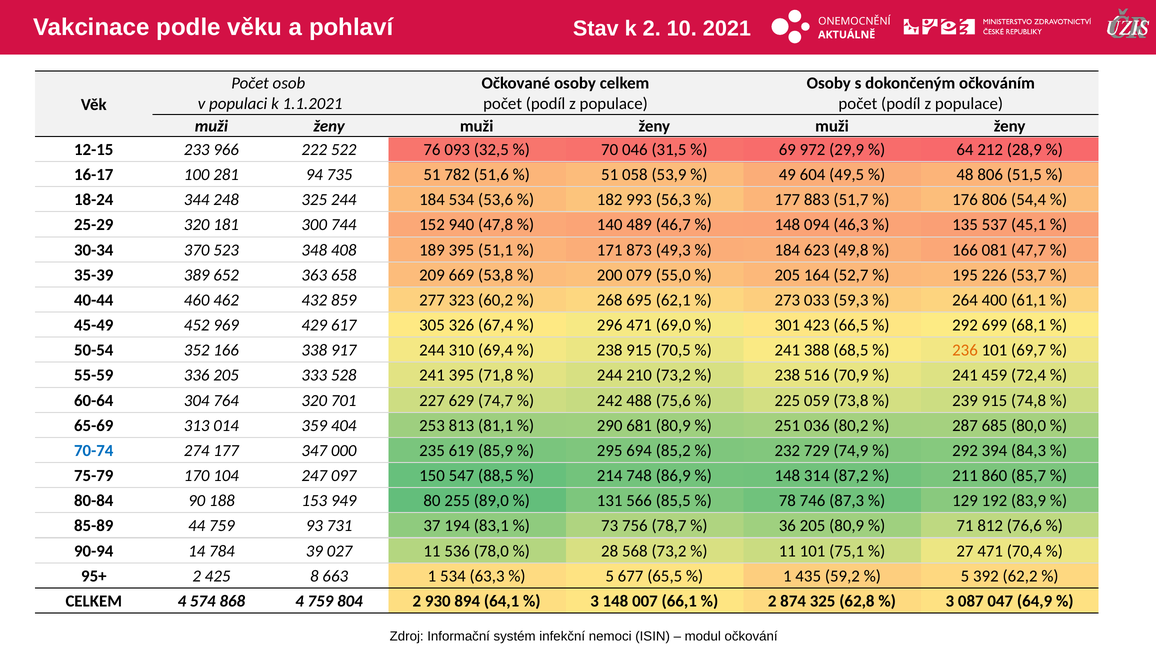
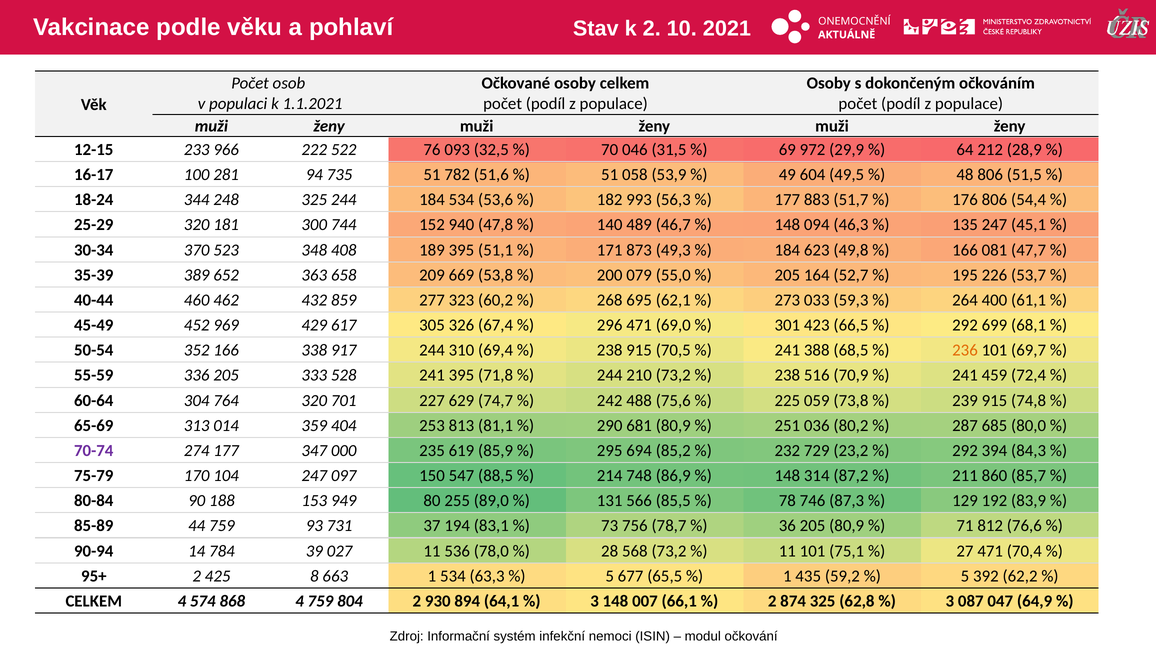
135 537: 537 -> 247
70-74 colour: blue -> purple
74,9: 74,9 -> 23,2
